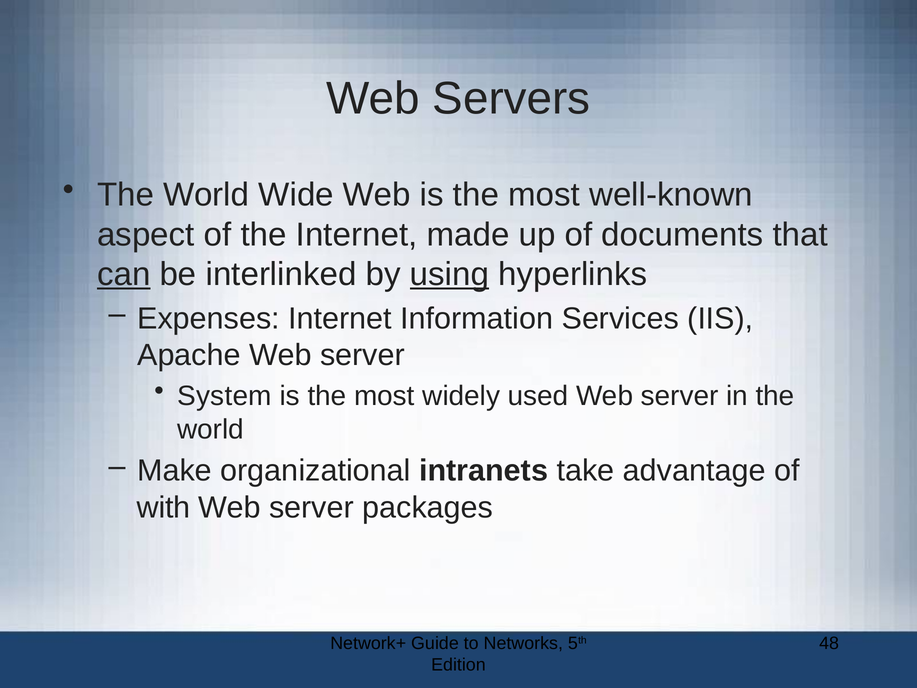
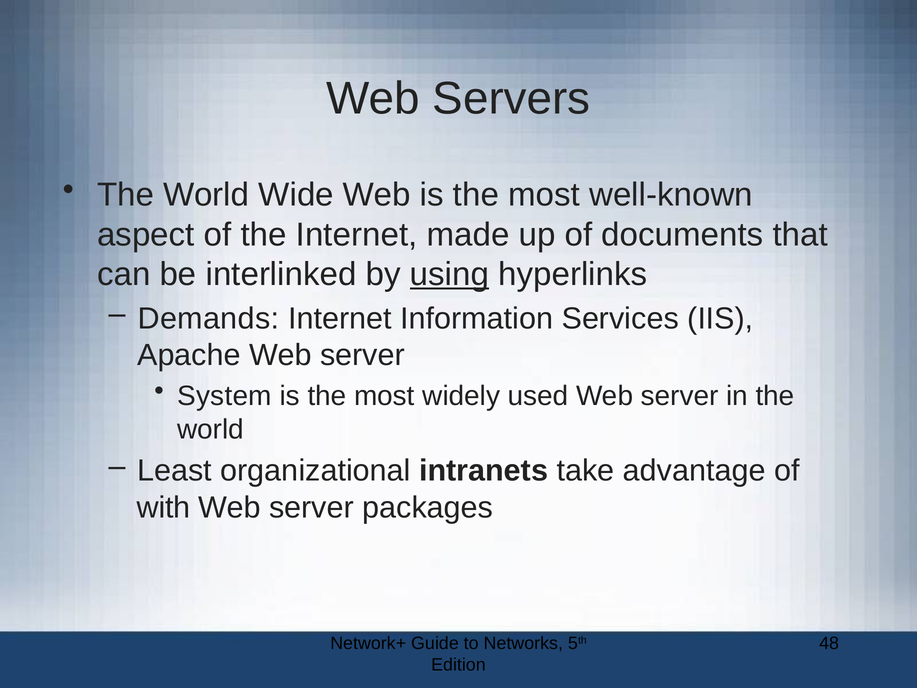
can underline: present -> none
Expenses: Expenses -> Demands
Make: Make -> Least
